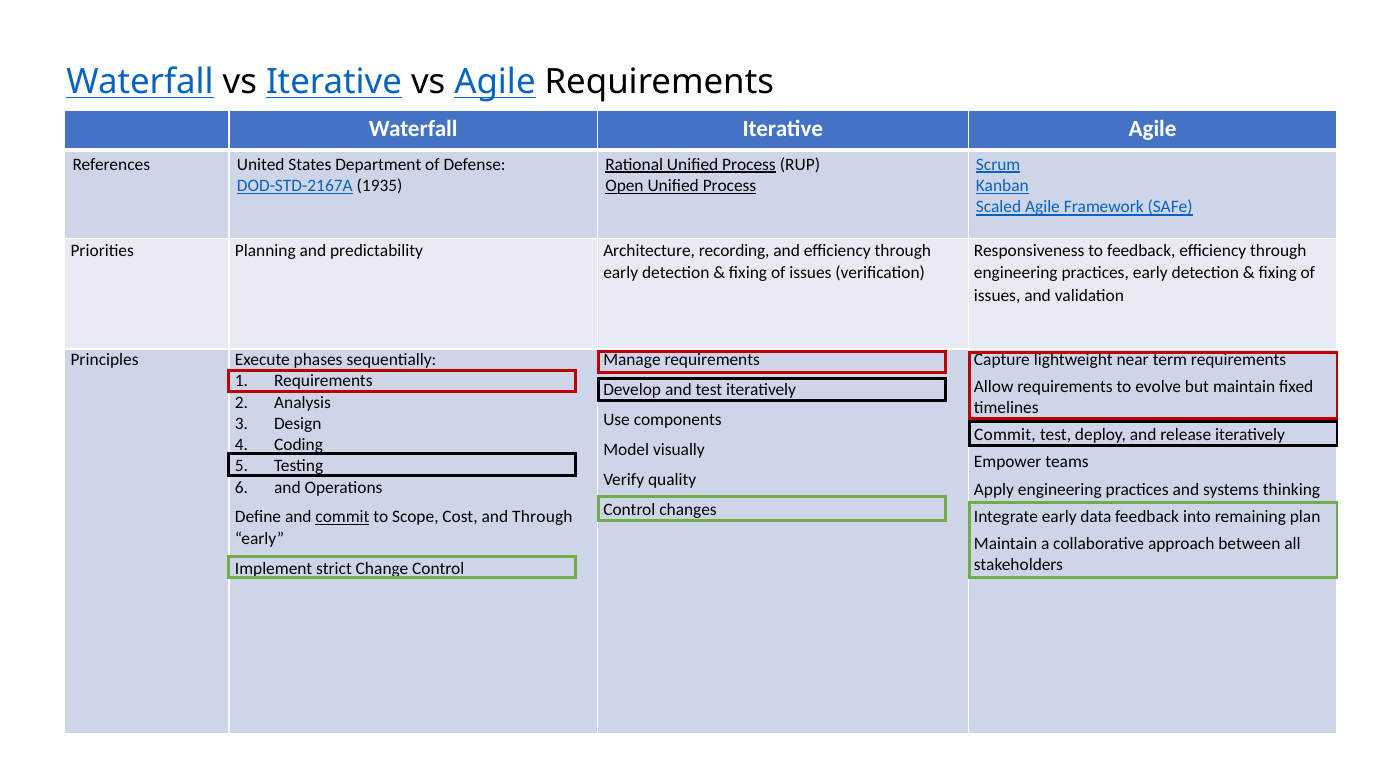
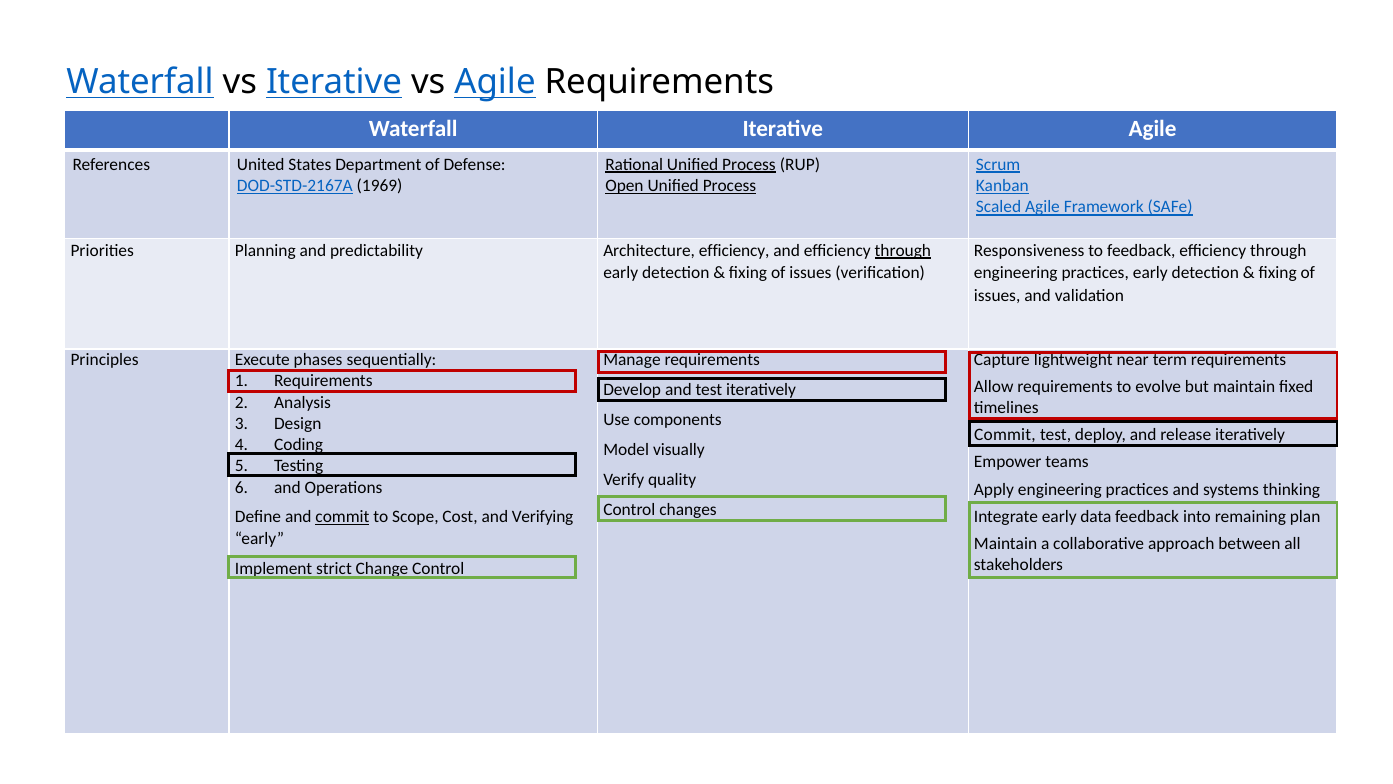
1935: 1935 -> 1969
Architecture recording: recording -> efficiency
through at (903, 250) underline: none -> present
and Through: Through -> Verifying
